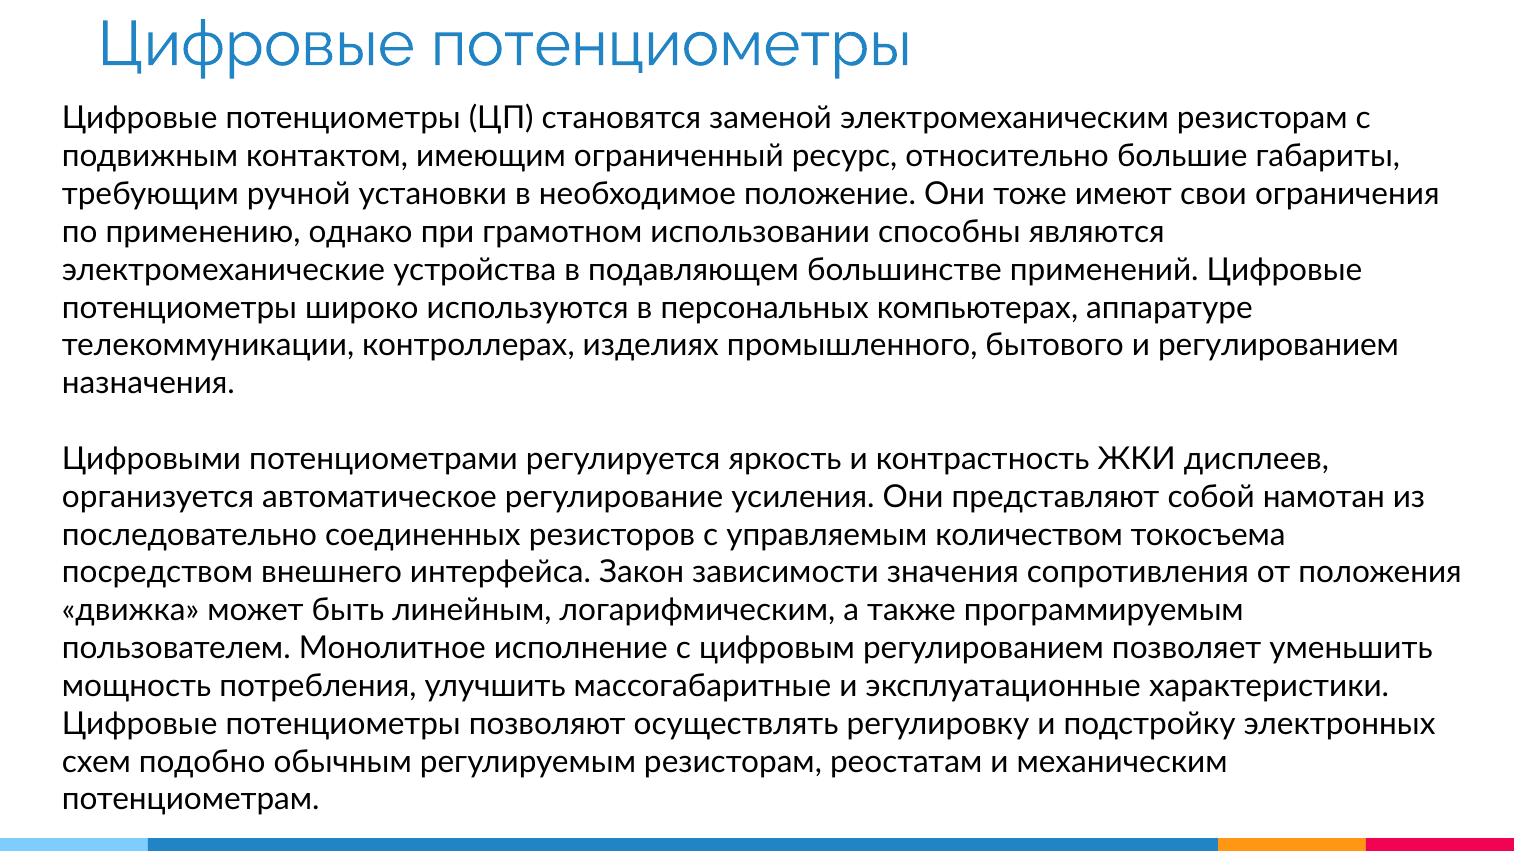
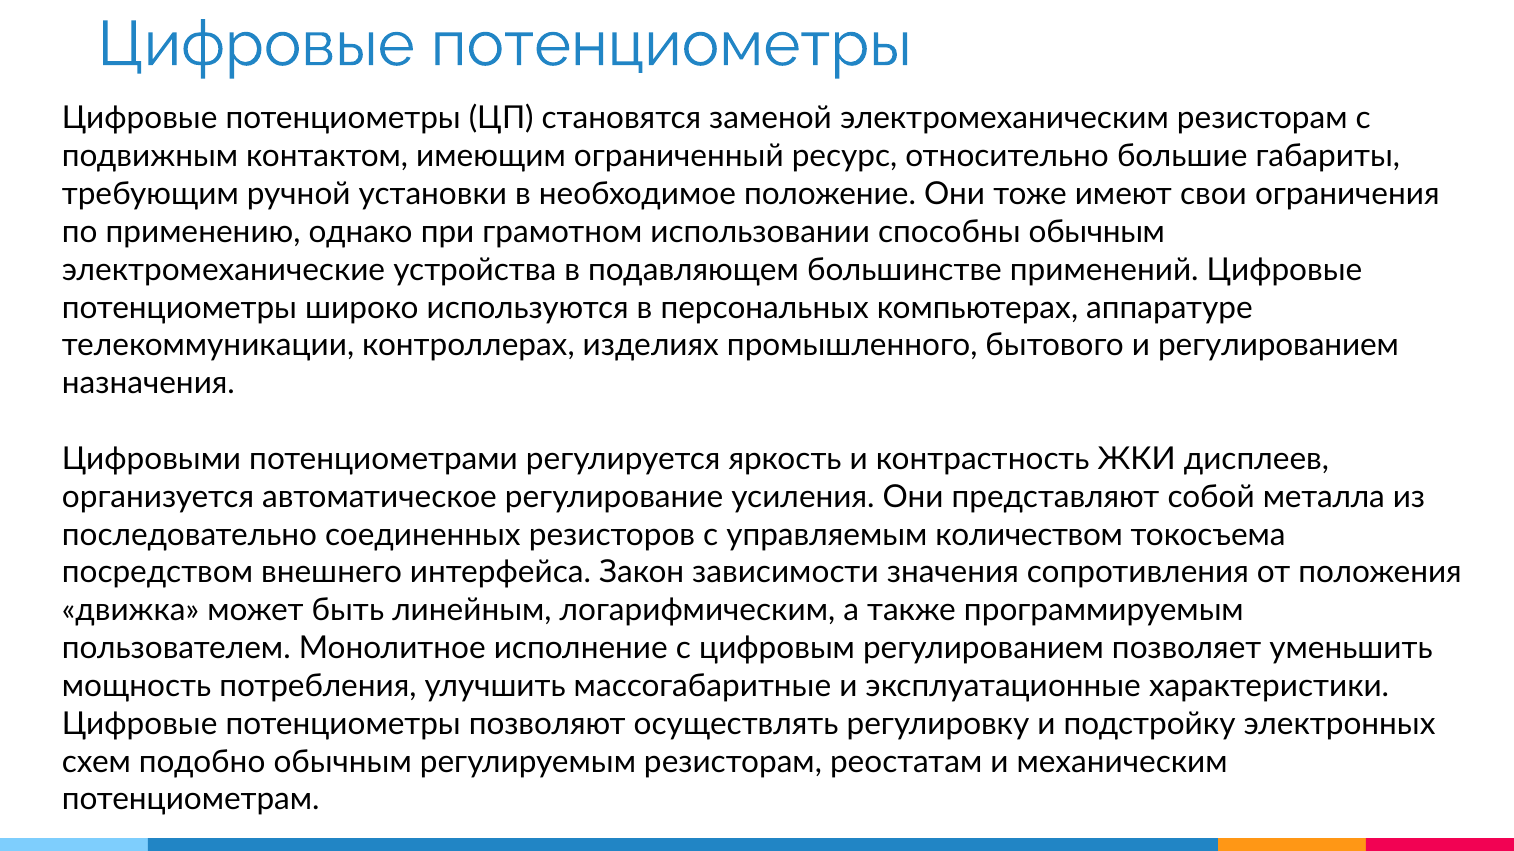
способны являются: являются -> обычным
намотан: намотан -> металла
